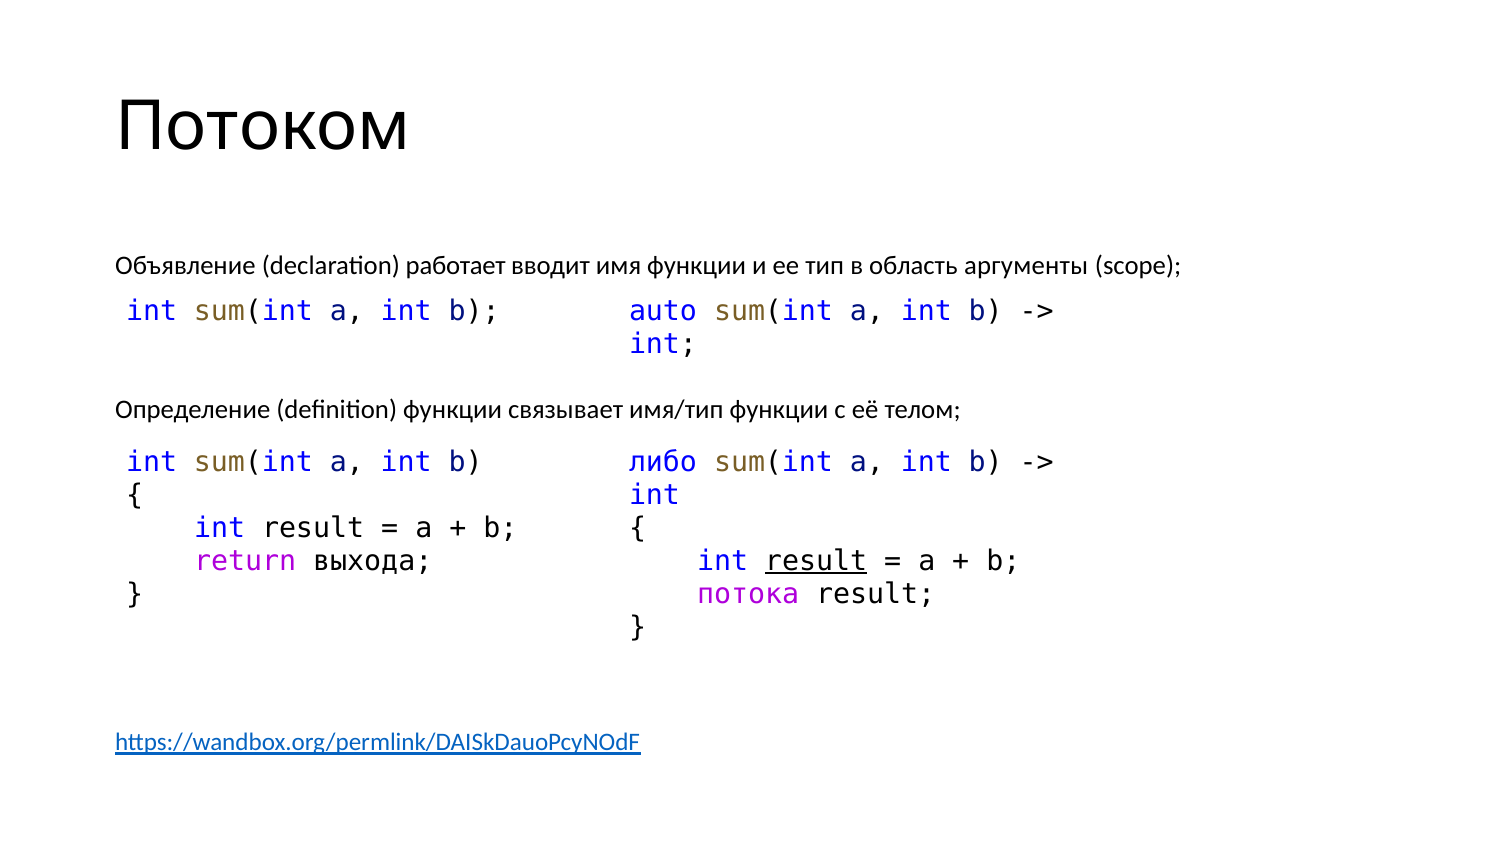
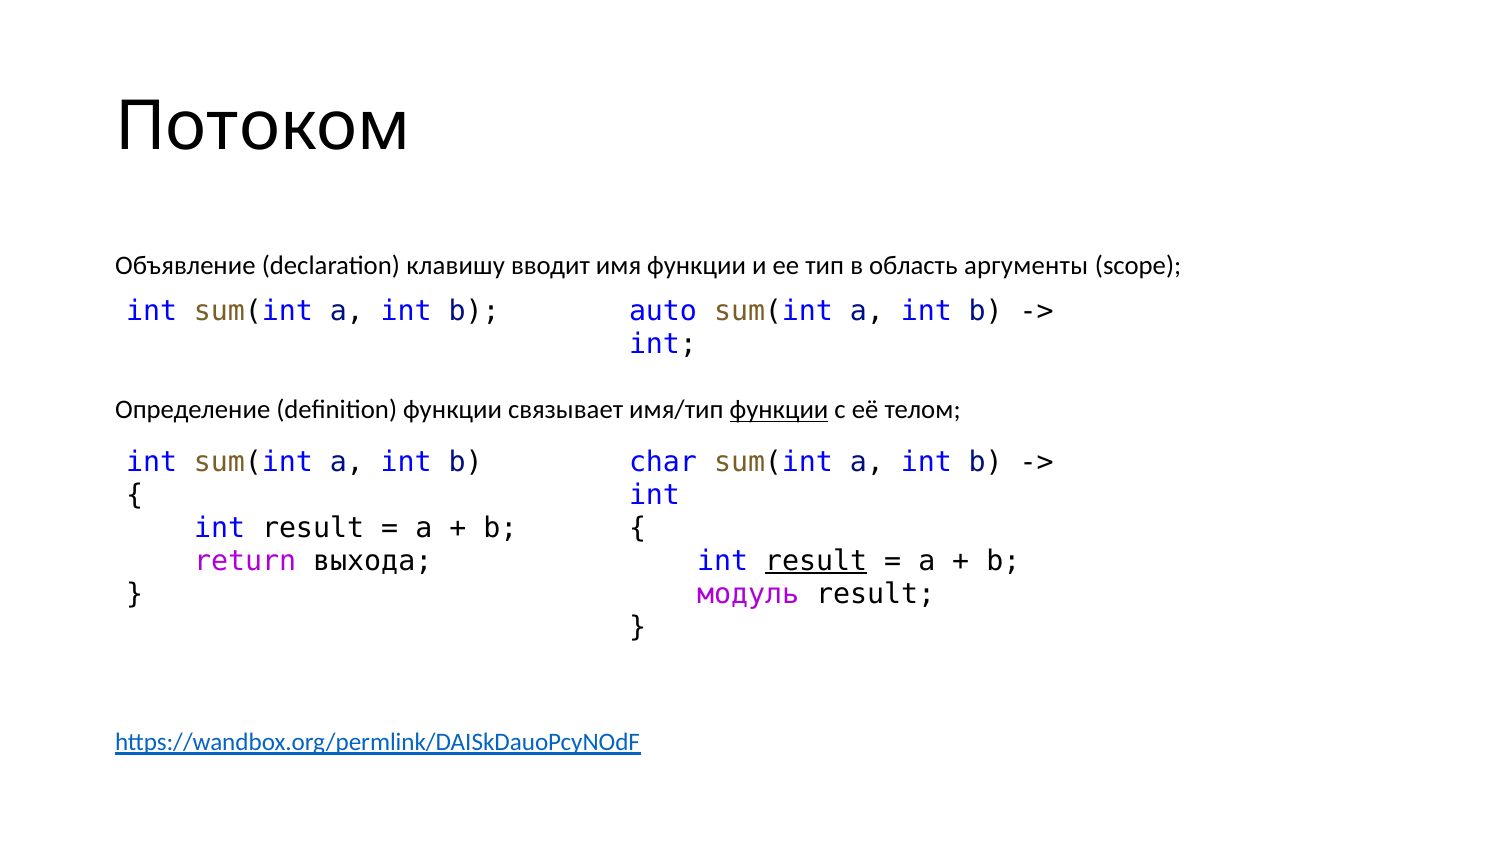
работает: работает -> клавишу
функции at (779, 410) underline: none -> present
либо: либо -> char
потока: потока -> модуль
